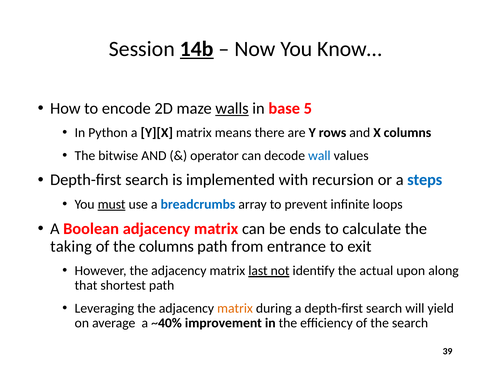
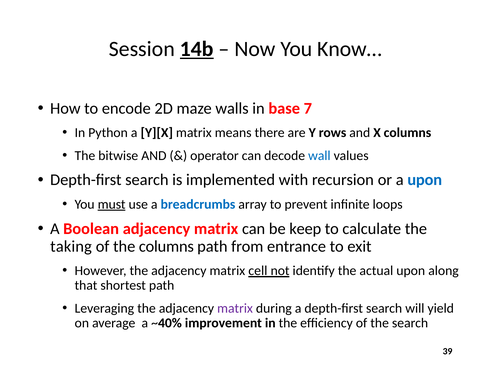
walls underline: present -> none
5: 5 -> 7
a steps: steps -> upon
ends: ends -> keep
last: last -> cell
matrix at (235, 308) colour: orange -> purple
